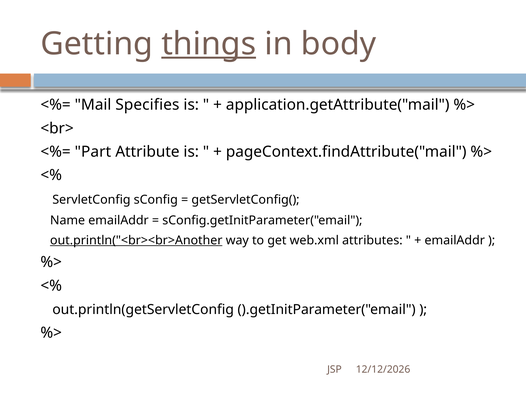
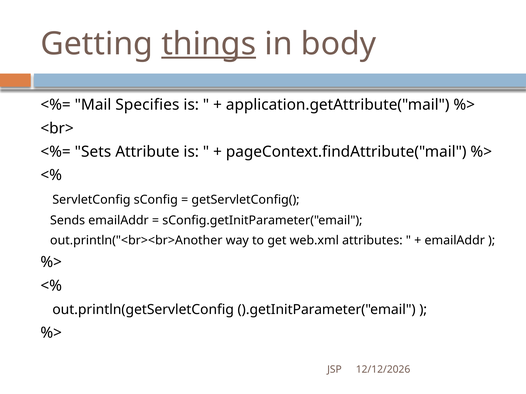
Part: Part -> Sets
Name: Name -> Sends
out.println("<br><br>Another underline: present -> none
